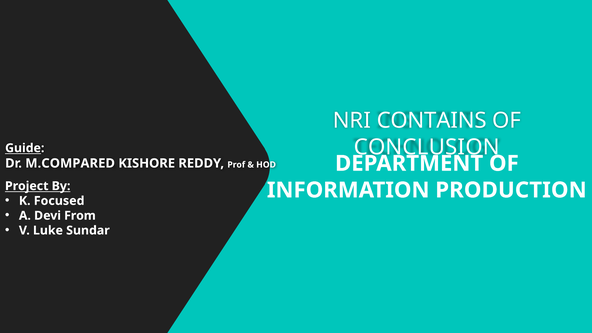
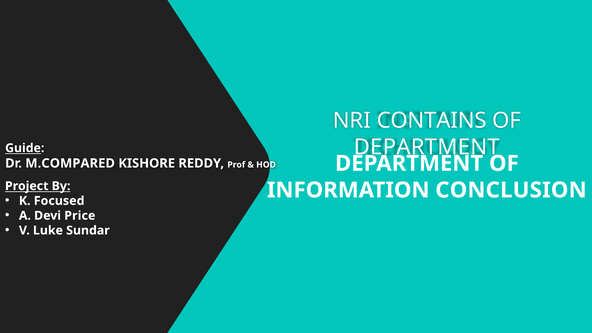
CONCLUSION at (427, 147): CONCLUSION -> DEPARTMENT
PRODUCTION: PRODUCTION -> CONCLUSION
From: From -> Price
